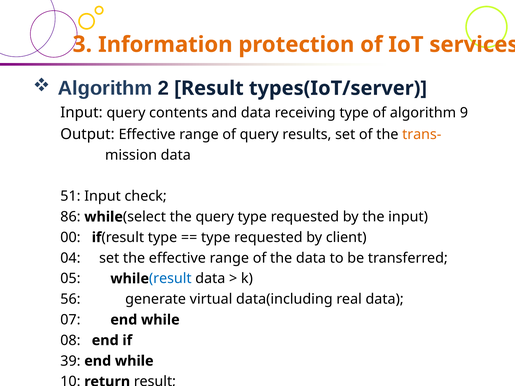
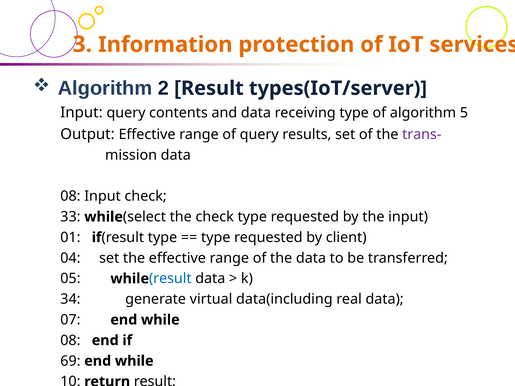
9: 9 -> 5
trans- colour: orange -> purple
51 at (70, 196): 51 -> 08
86: 86 -> 33
the query: query -> check
00: 00 -> 01
56: 56 -> 34
39: 39 -> 69
